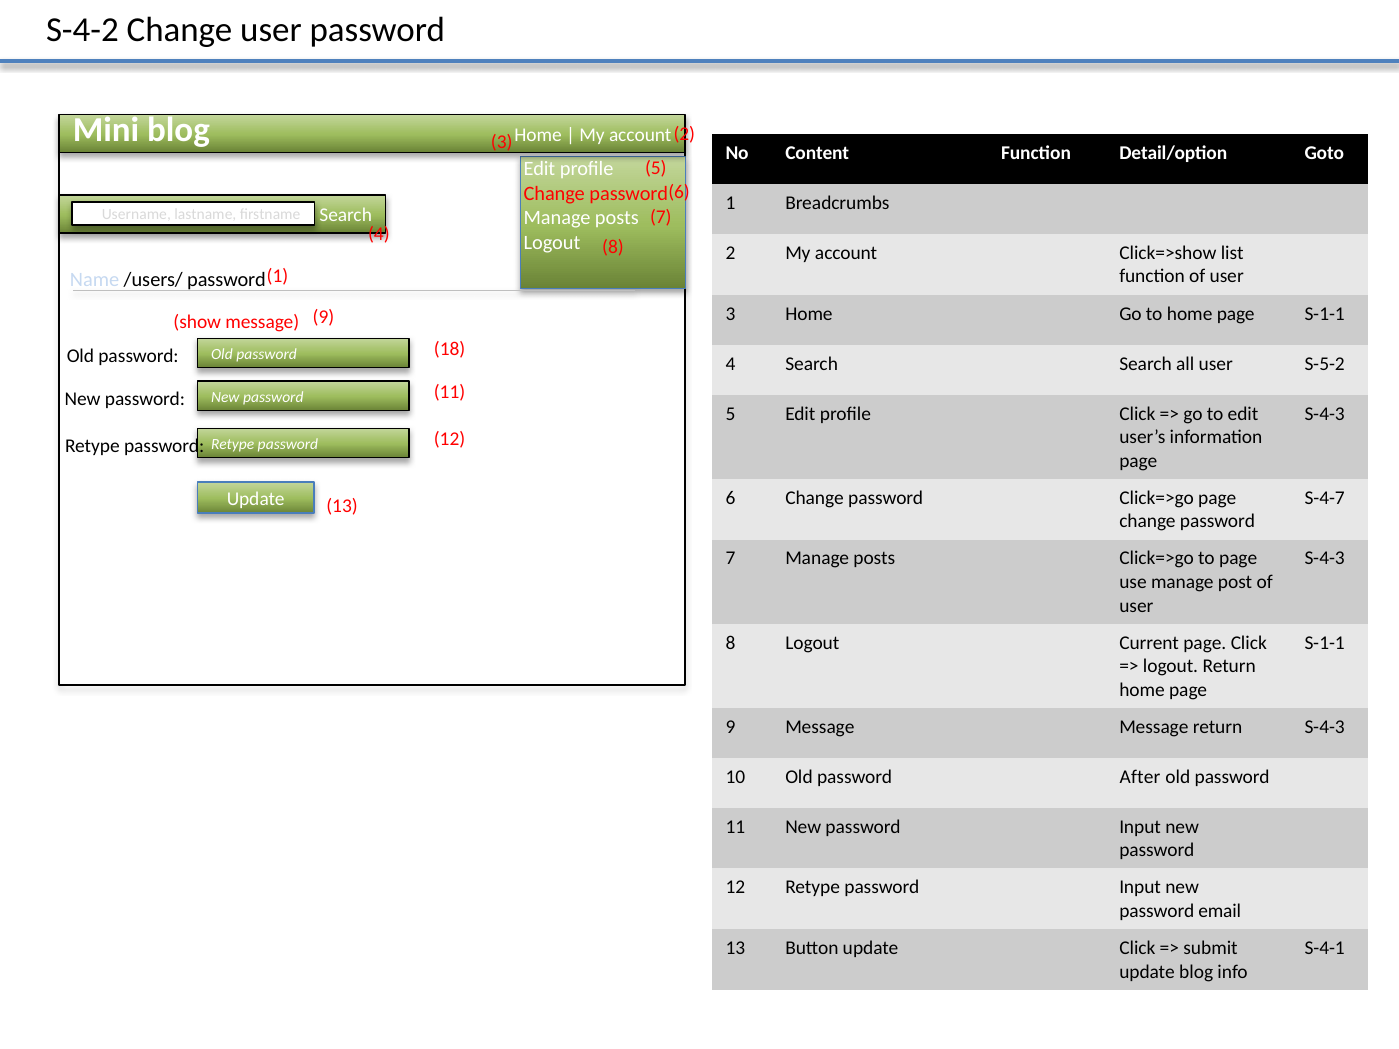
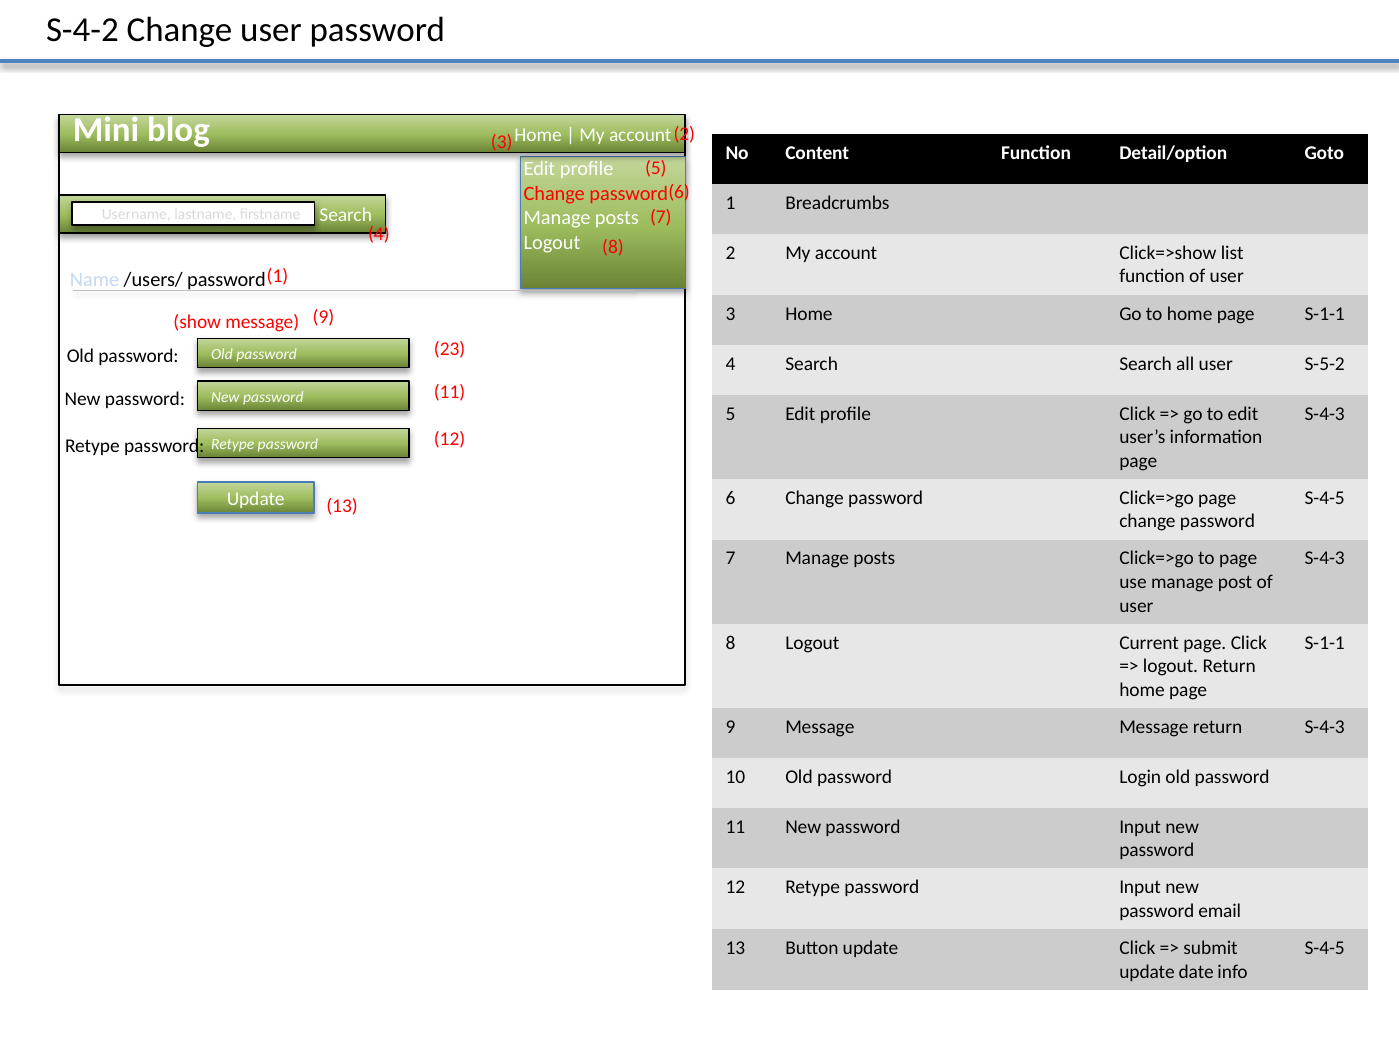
18: 18 -> 23
S-4-7 at (1325, 498): S-4-7 -> S-4-5
After: After -> Login
S-4-1 at (1325, 948): S-4-1 -> S-4-5
update blog: blog -> date
